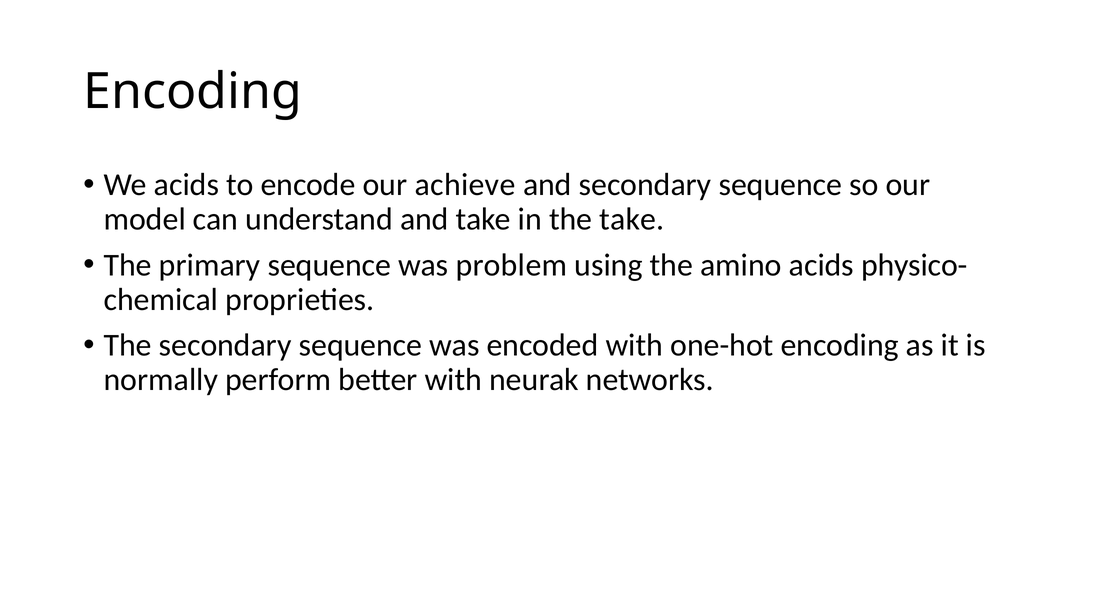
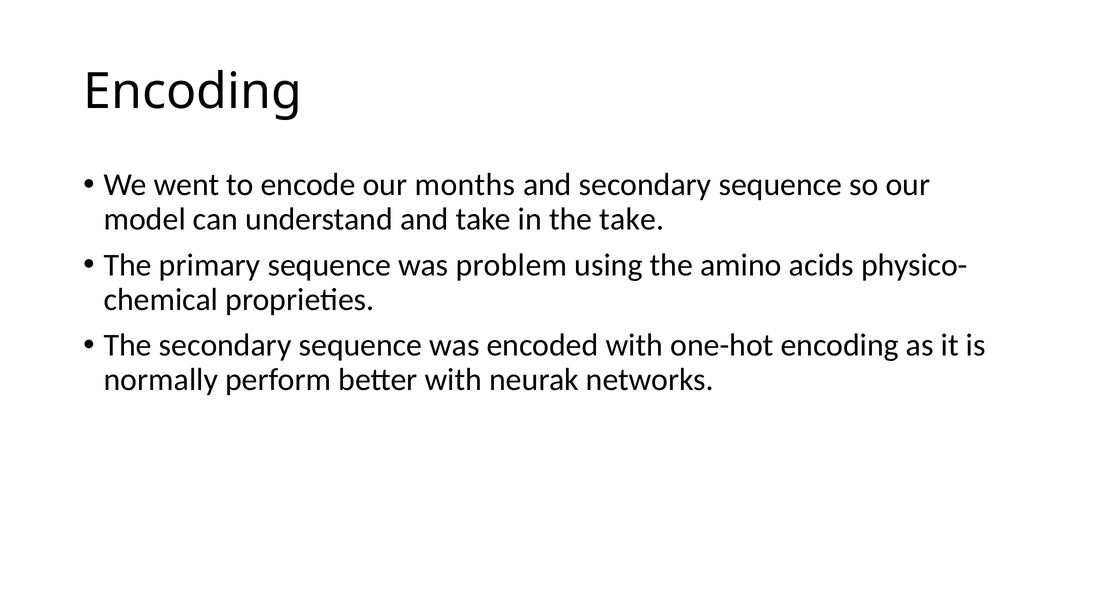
We acids: acids -> went
achieve: achieve -> months
